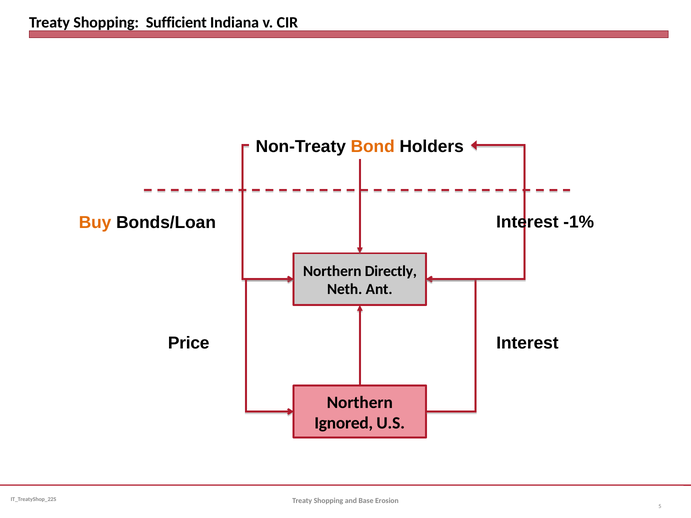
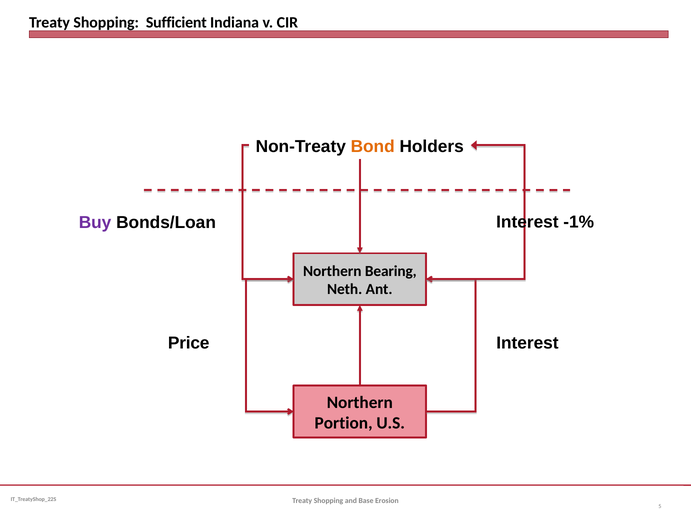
Buy colour: orange -> purple
Directly: Directly -> Bearing
Ignored: Ignored -> Portion
